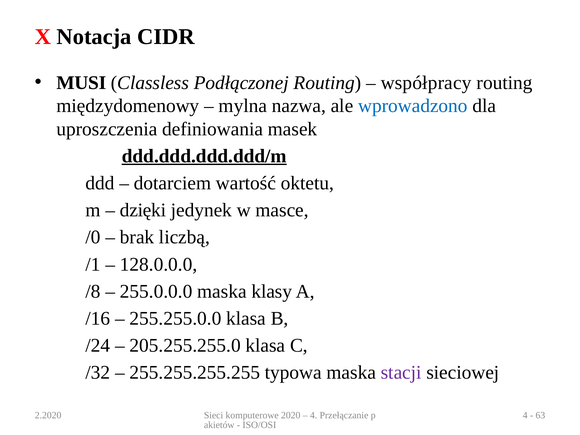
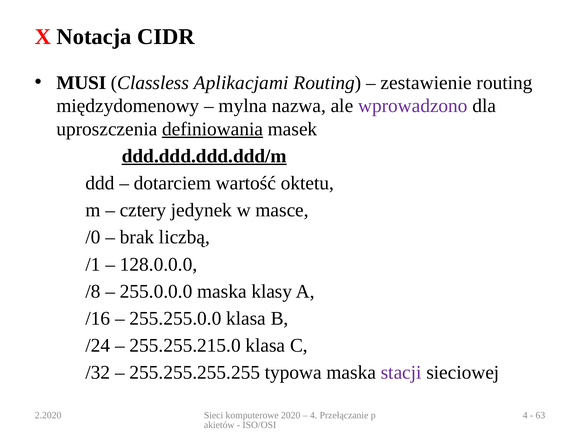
Podłączonej: Podłączonej -> Aplikacjami
współpracy: współpracy -> zestawienie
wprowadzono colour: blue -> purple
definiowania underline: none -> present
dzięki: dzięki -> cztery
205.255.255.0: 205.255.255.0 -> 255.255.215.0
